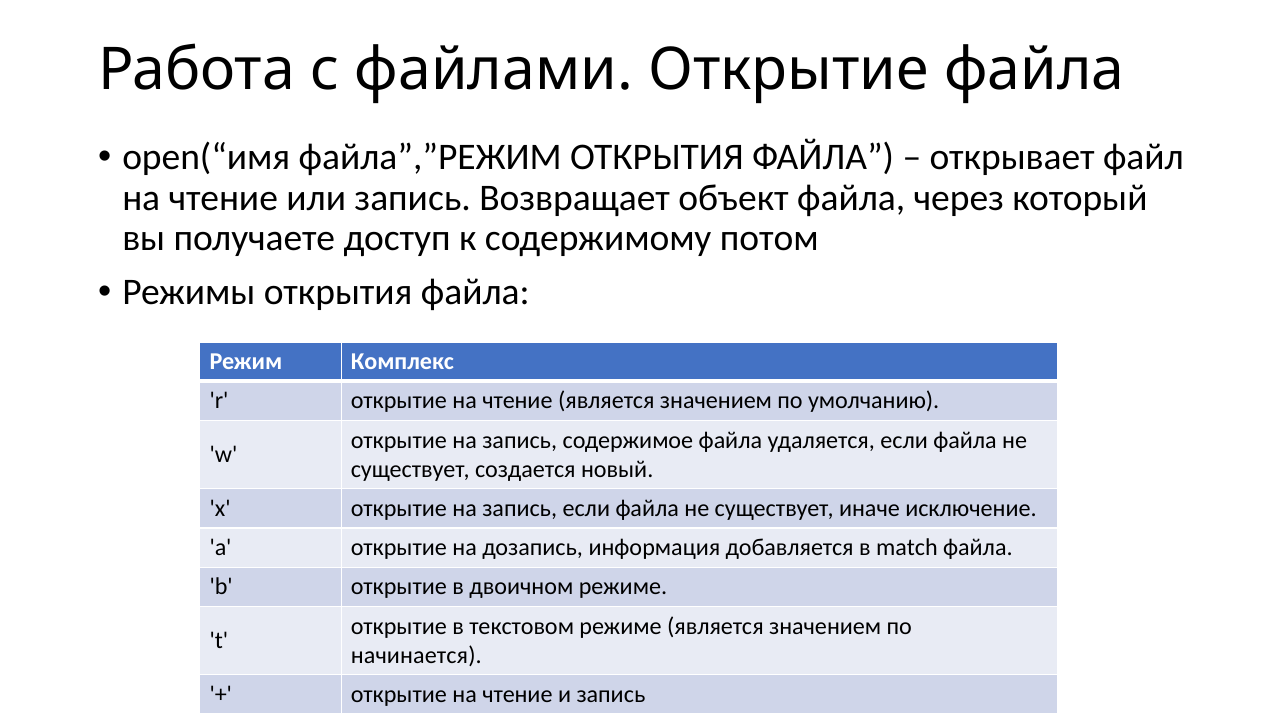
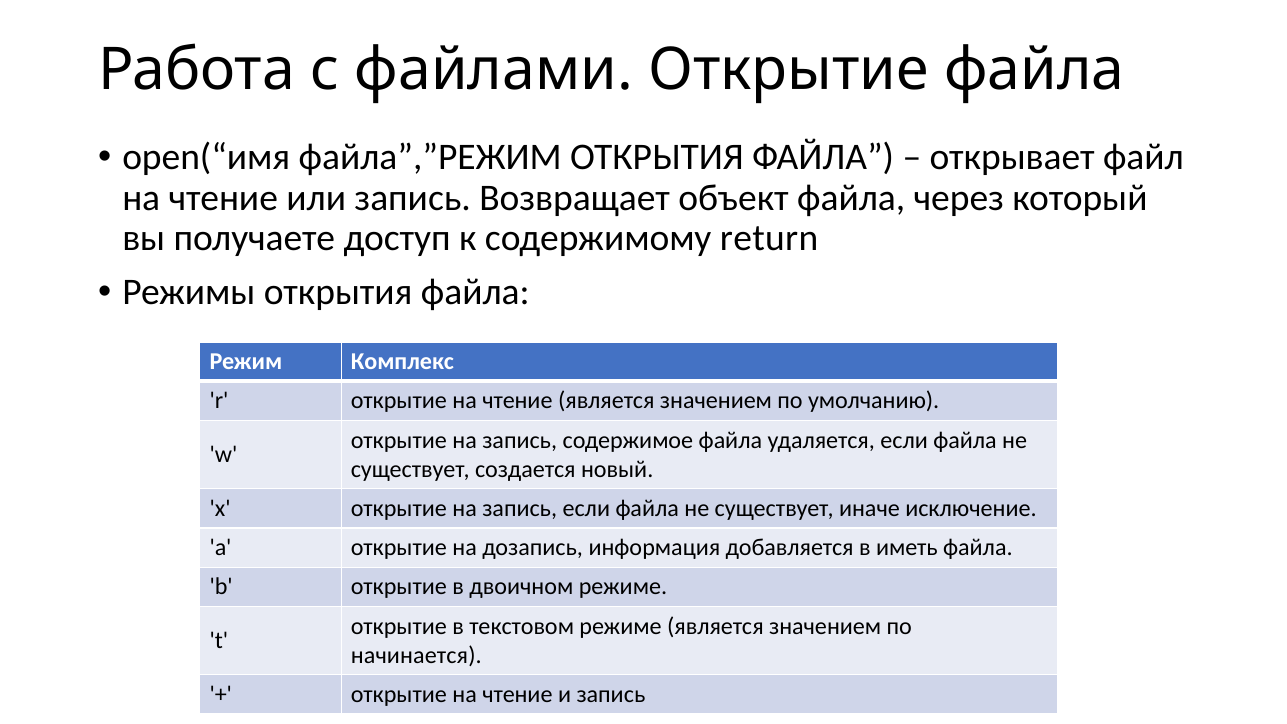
потом: потом -> return
match: match -> иметь
